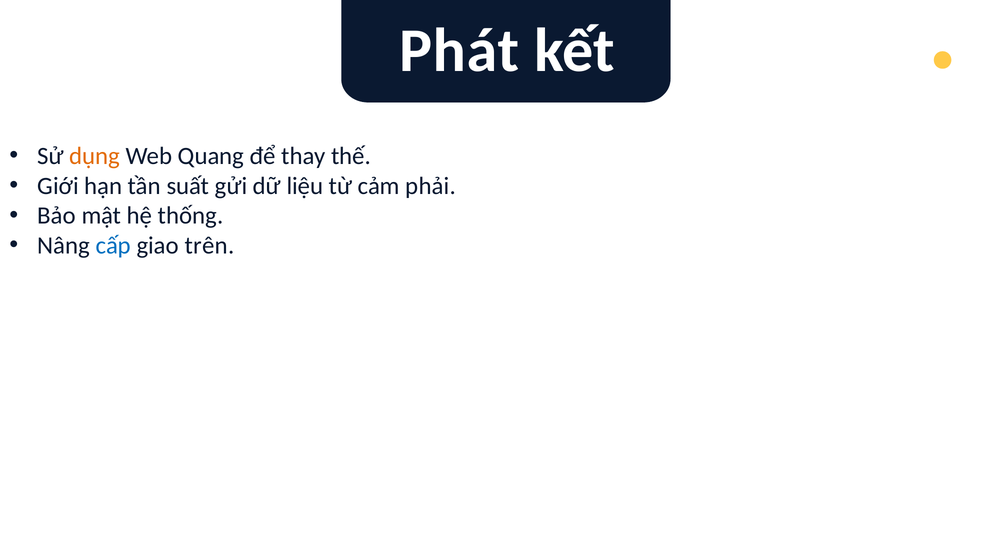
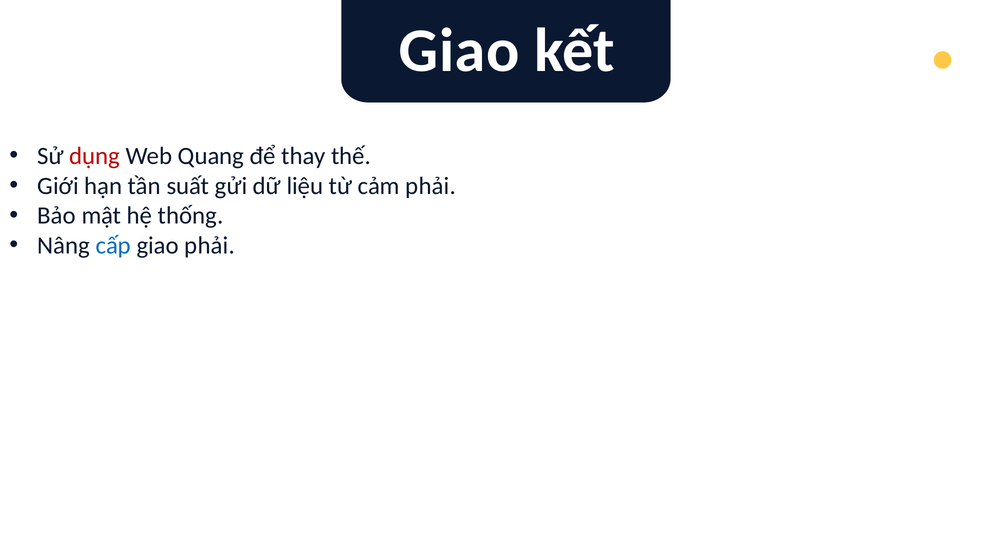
Phát at (459, 51): Phát -> Giao
dụng colour: orange -> red
giao trên: trên -> phải
